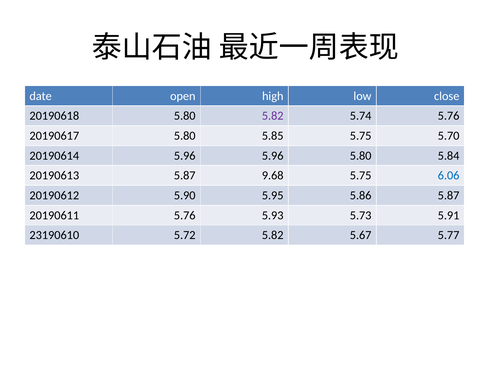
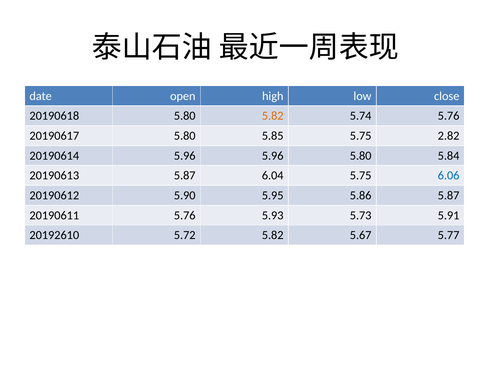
5.82 at (273, 116) colour: purple -> orange
5.70: 5.70 -> 2.82
9.68: 9.68 -> 6.04
23190610: 23190610 -> 20192610
